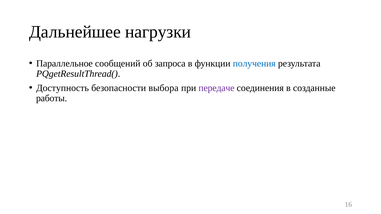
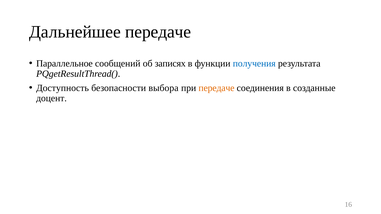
Дальнейшее нагрузки: нагрузки -> передаче
запроса: запроса -> записях
передаче at (216, 88) colour: purple -> orange
работы: работы -> доцент
